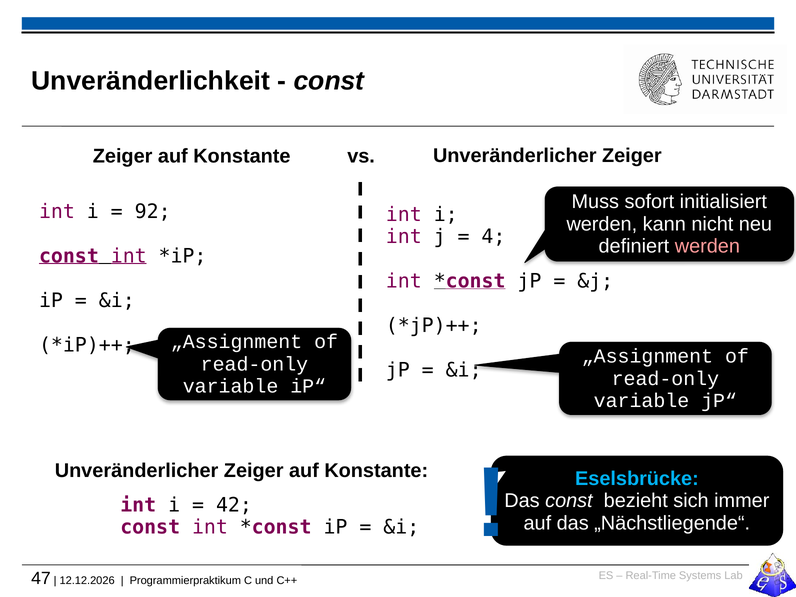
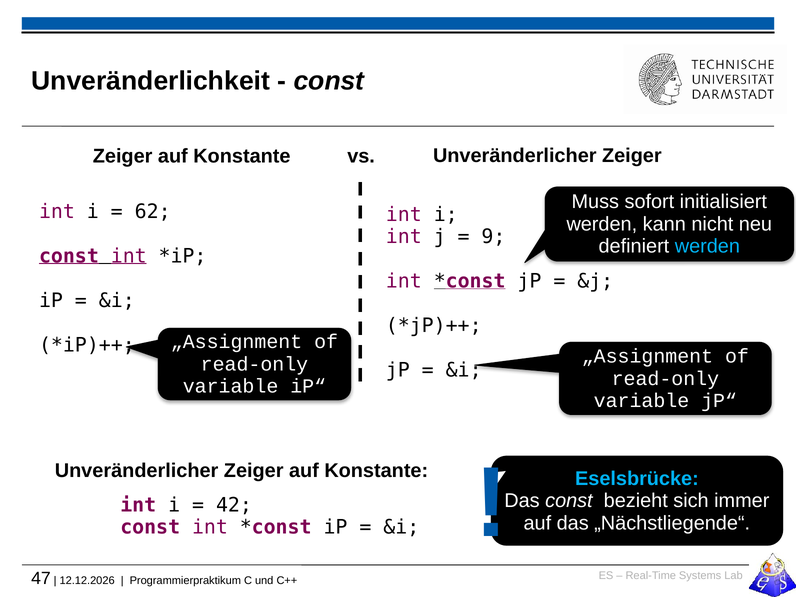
92: 92 -> 62
4: 4 -> 9
werden at (707, 246) colour: pink -> light blue
